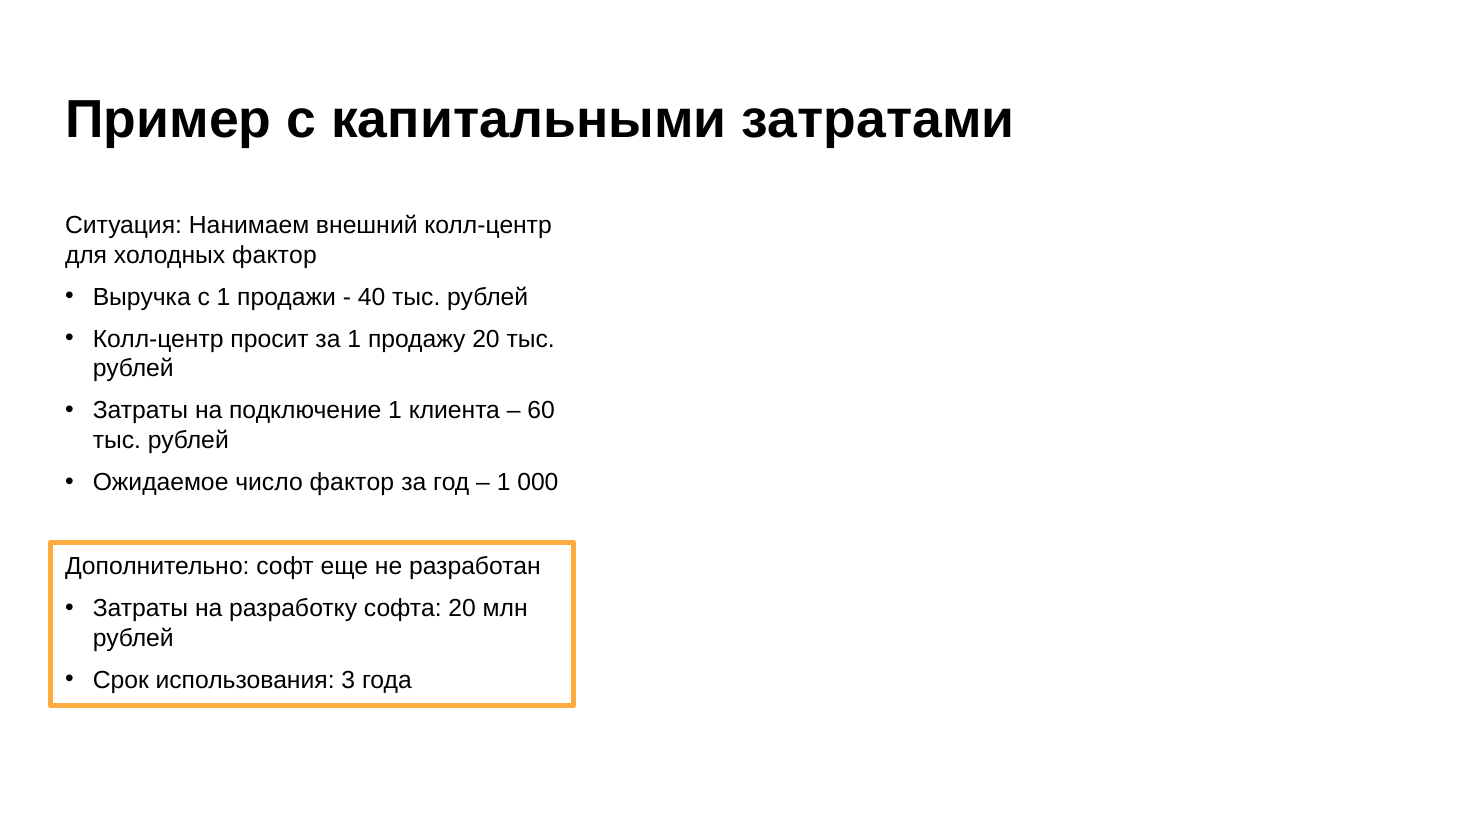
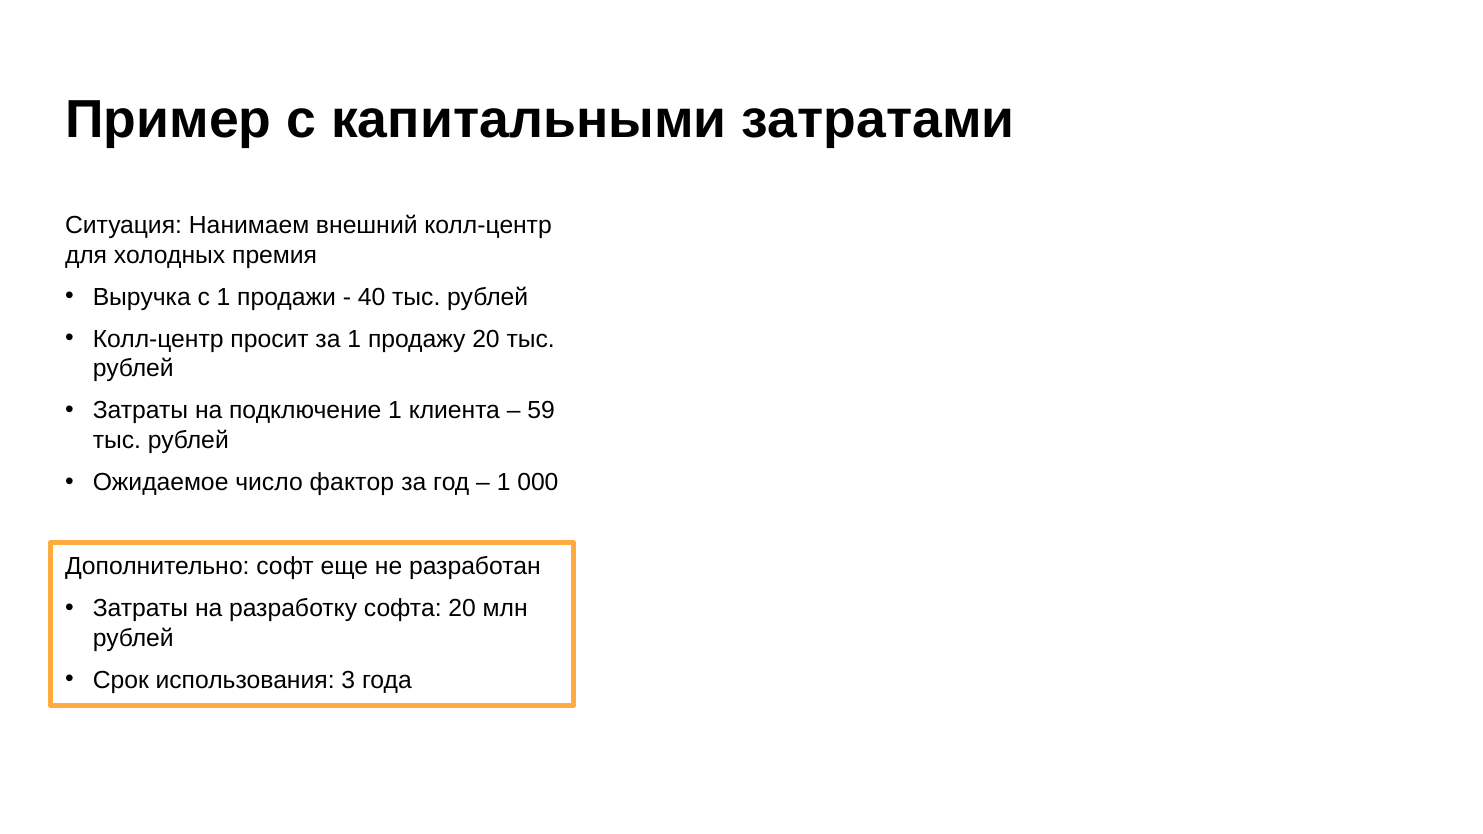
холодных фактор: фактор -> премия
60: 60 -> 59
